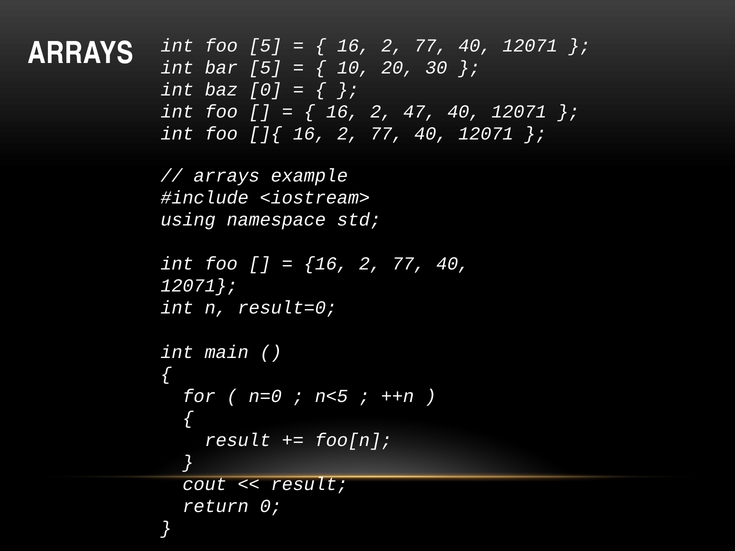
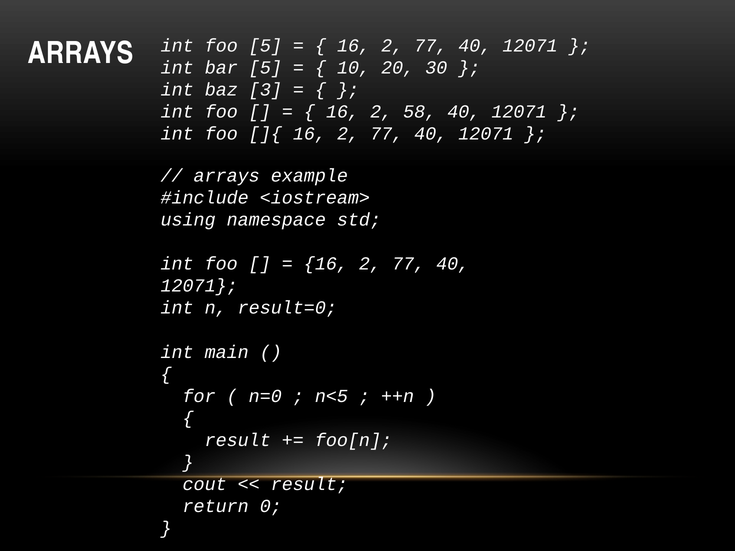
baz 0: 0 -> 3
47: 47 -> 58
